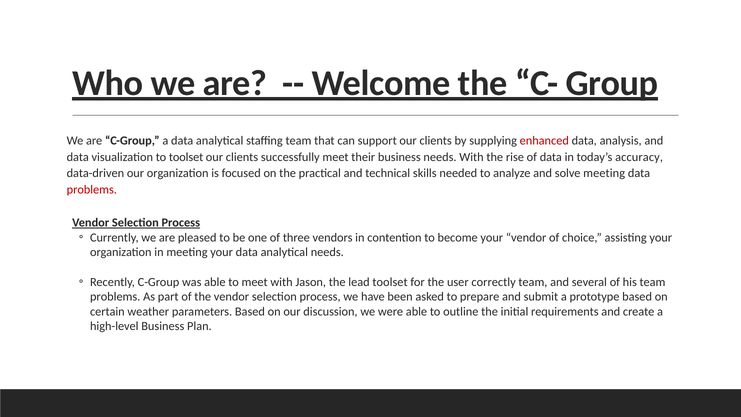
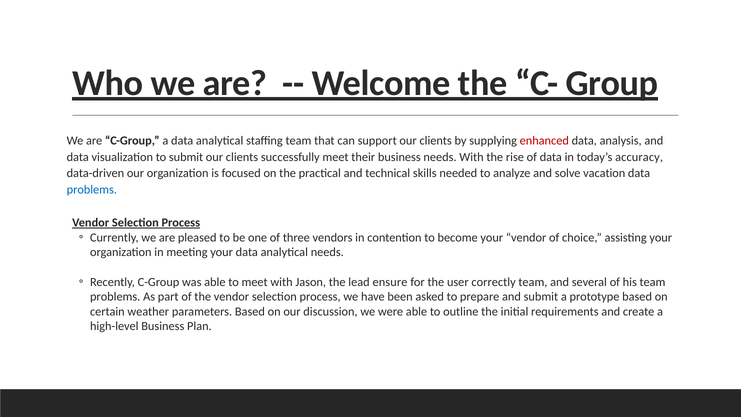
to toolset: toolset -> submit
solve meeting: meeting -> vacation
problems at (92, 189) colour: red -> blue
lead toolset: toolset -> ensure
